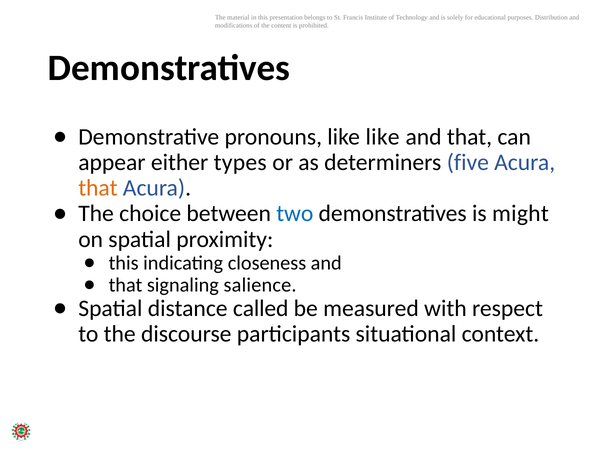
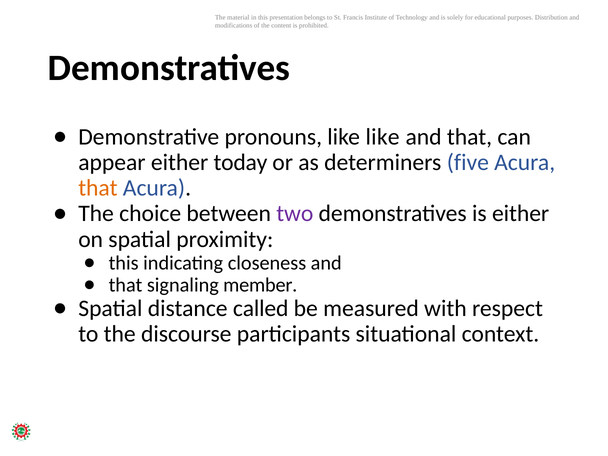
types: types -> today
two colour: blue -> purple
is might: might -> either
salience: salience -> member
